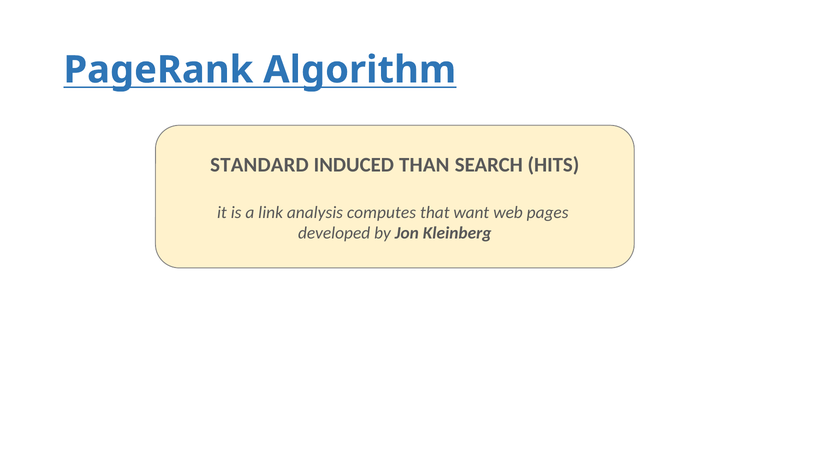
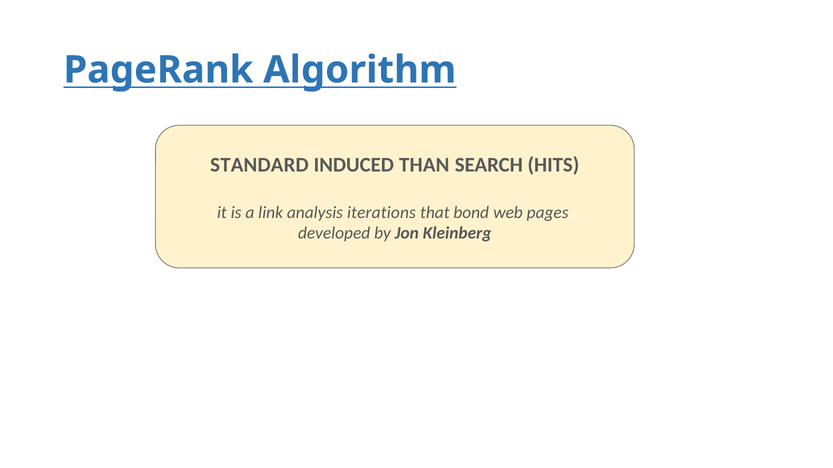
computes: computes -> iterations
want: want -> bond
